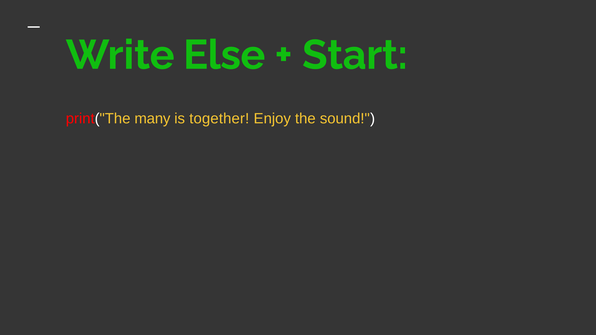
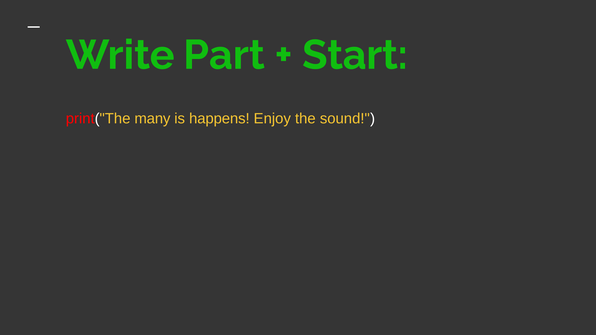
Else: Else -> Part
together: together -> happens
